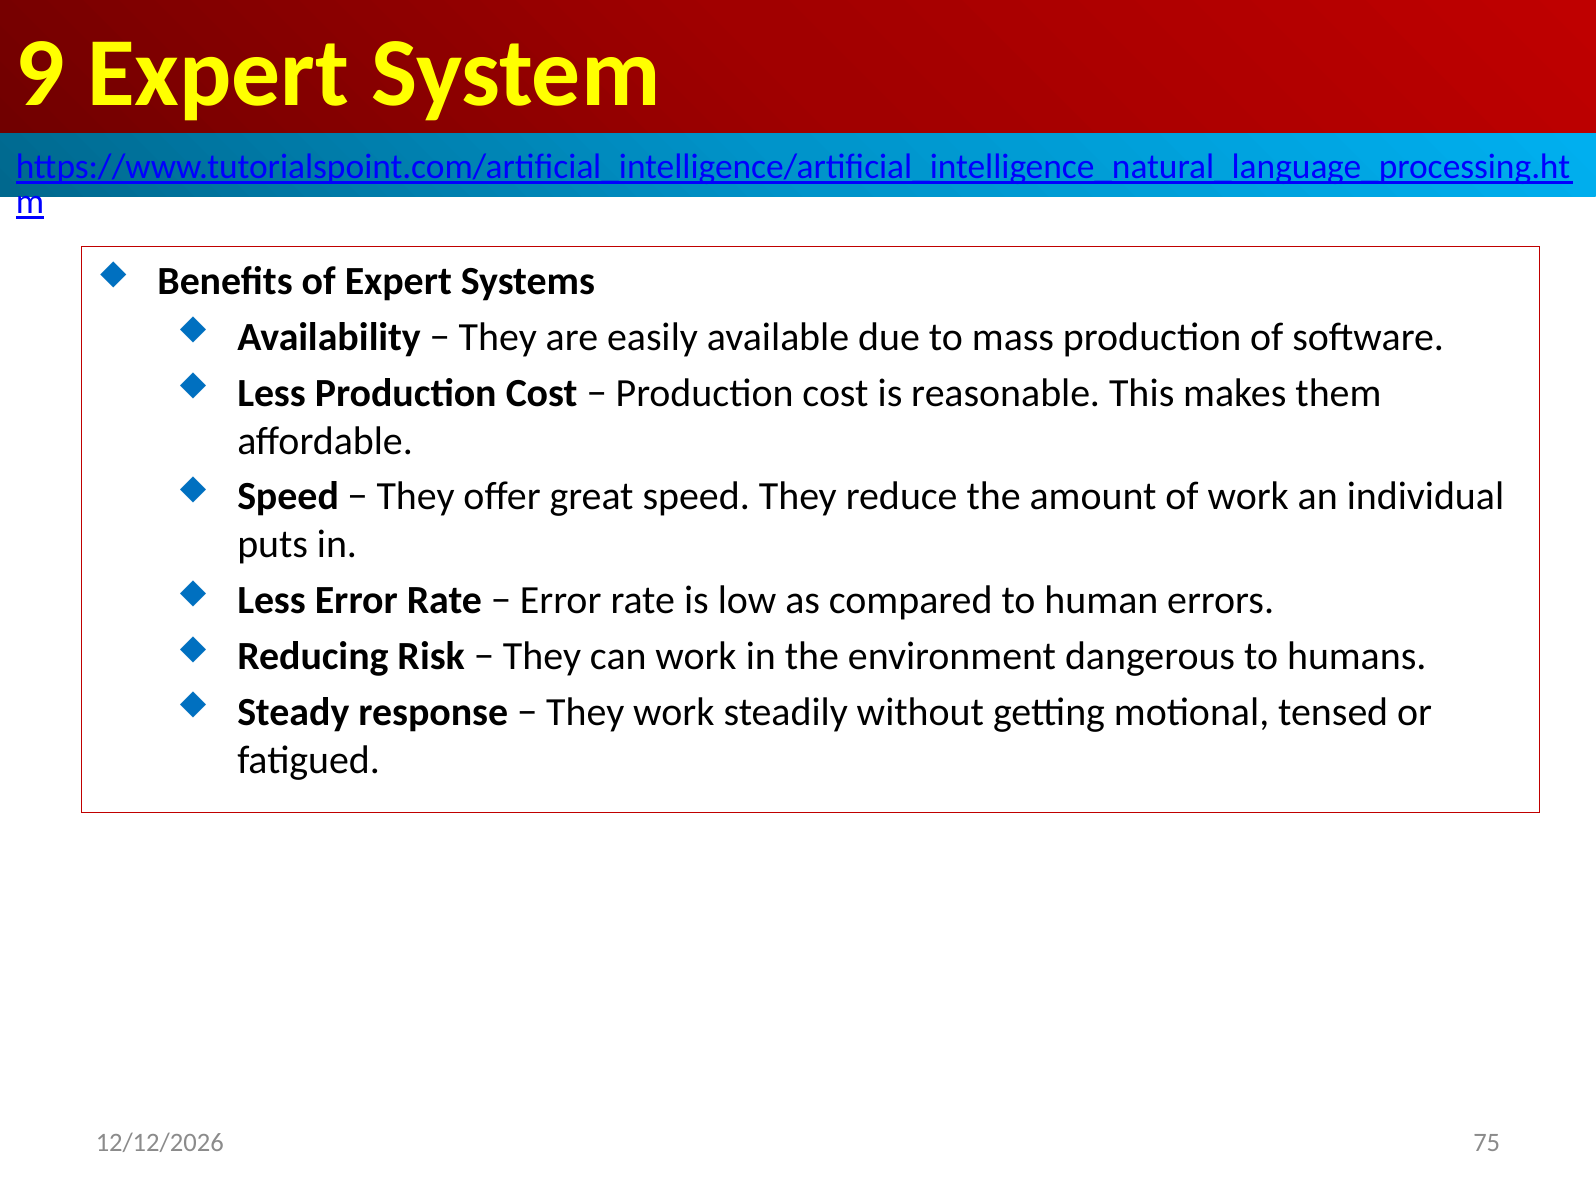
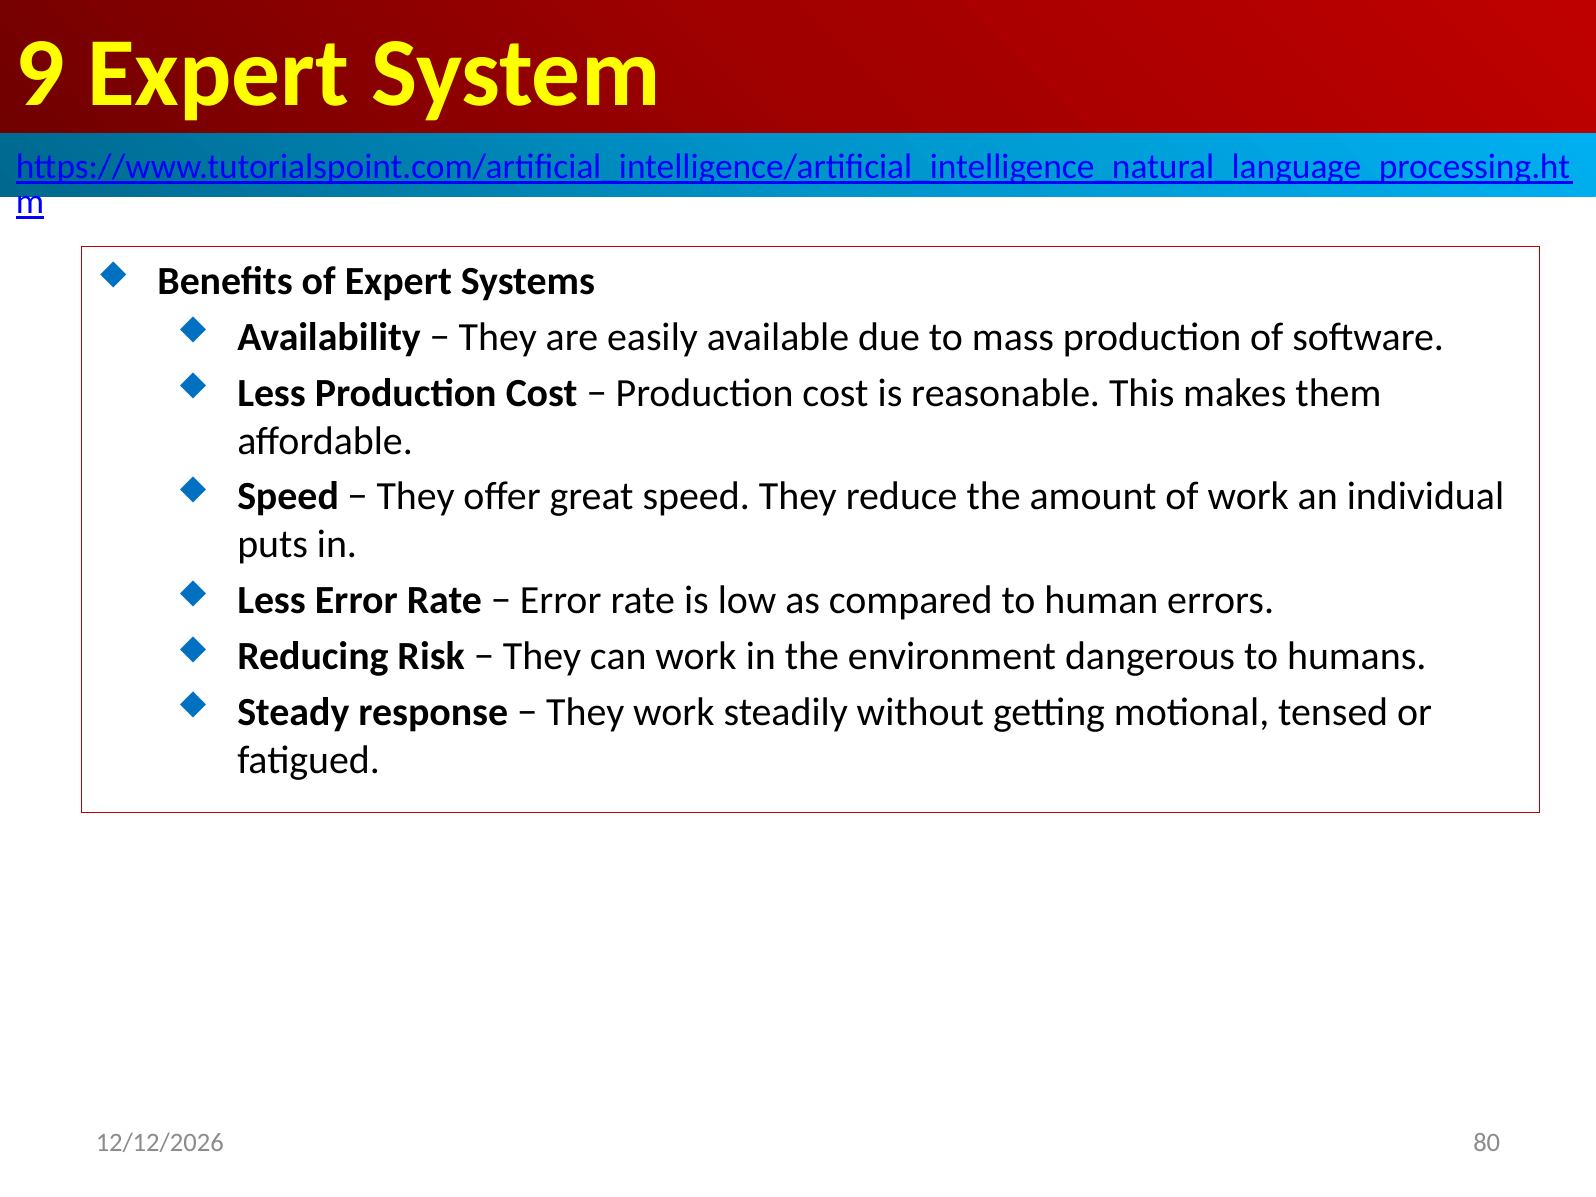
75: 75 -> 80
